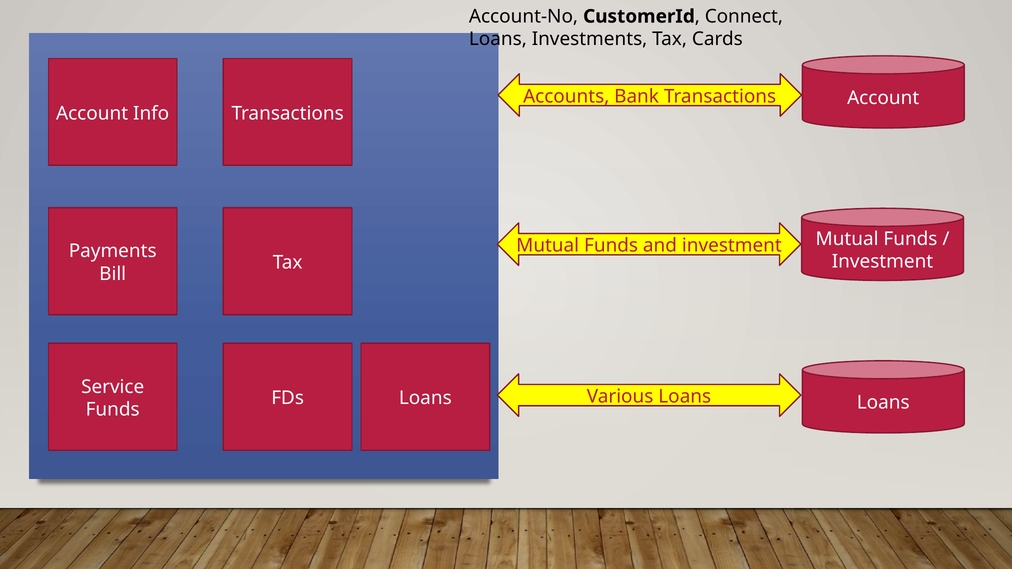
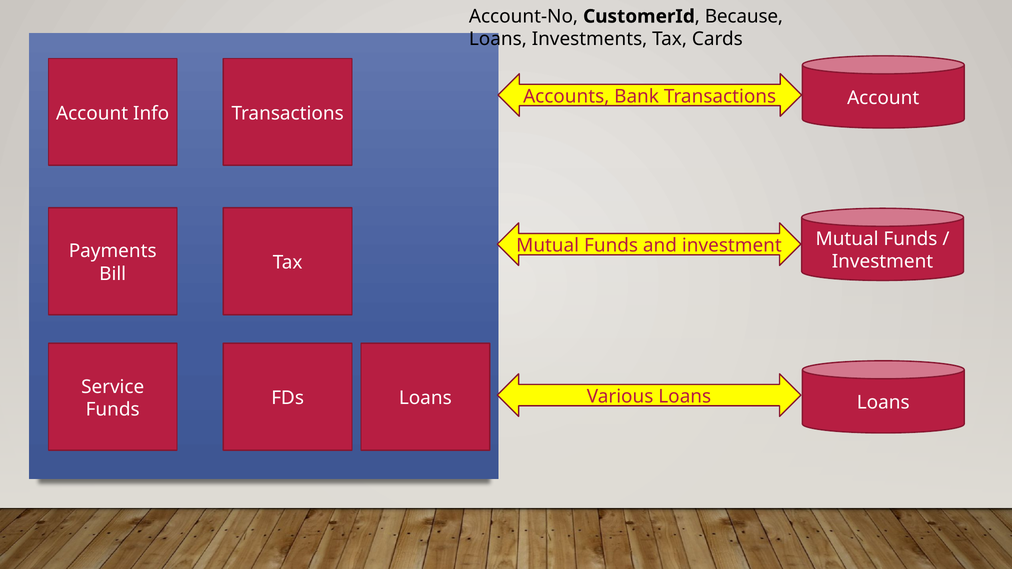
Connect: Connect -> Because
